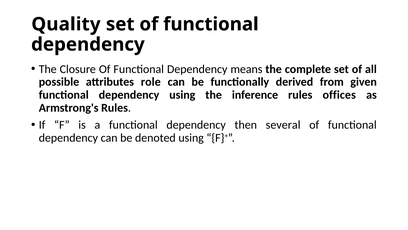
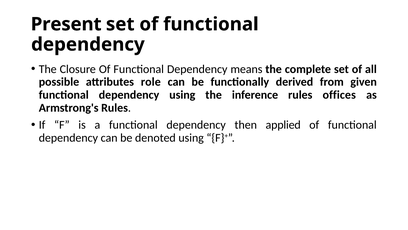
Quality: Quality -> Present
several: several -> applied
